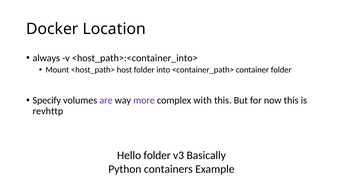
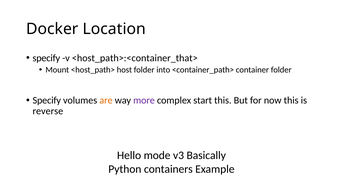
always at (46, 58): always -> specify
<host_path>:<container_into>: <host_path>:<container_into> -> <host_path>:<container_that>
are colour: purple -> orange
with: with -> start
revhttp: revhttp -> reverse
Hello folder: folder -> mode
